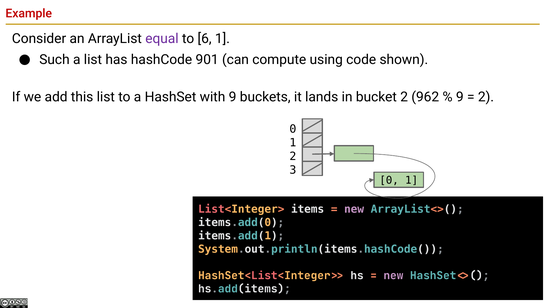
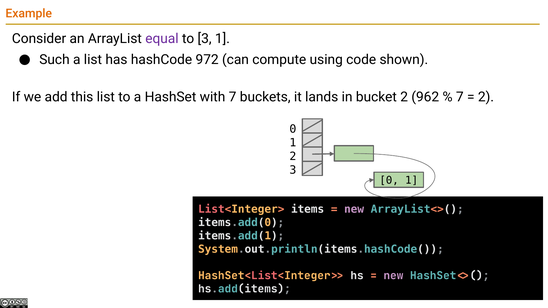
Example colour: red -> orange
to 6: 6 -> 3
901: 901 -> 972
with 9: 9 -> 7
9 at (460, 97): 9 -> 7
